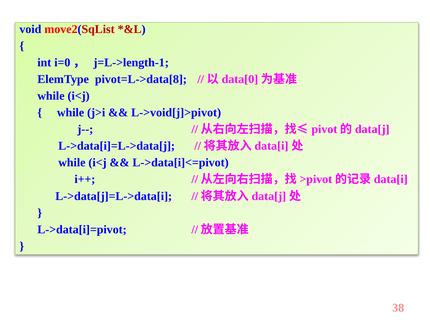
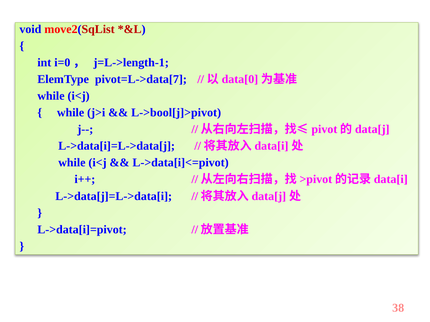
pivot=L->data[8: pivot=L->data[8 -> pivot=L->data[7
L->void[j]>pivot: L->void[j]>pivot -> L->bool[j]>pivot
